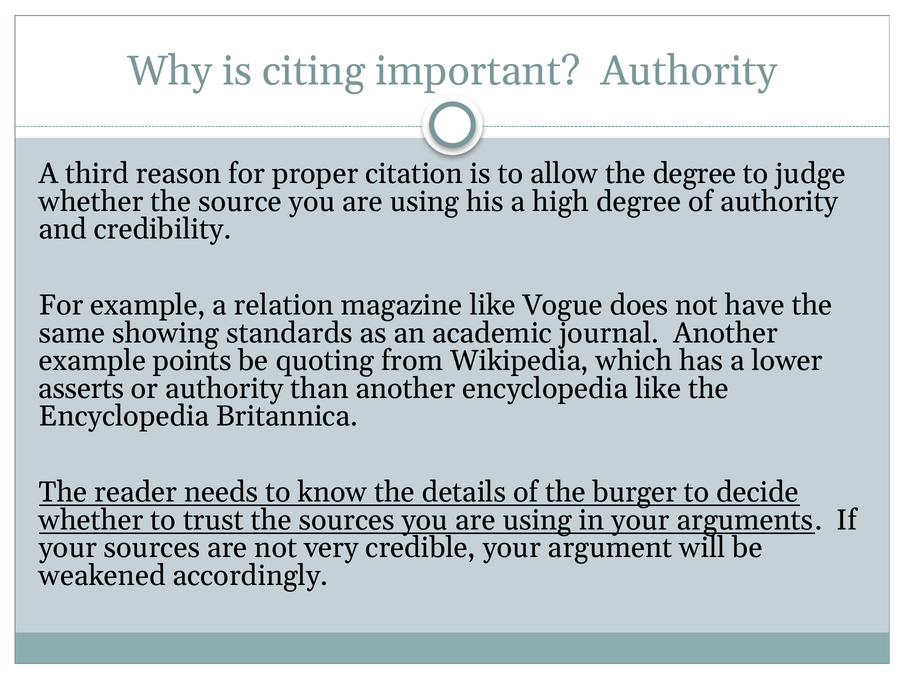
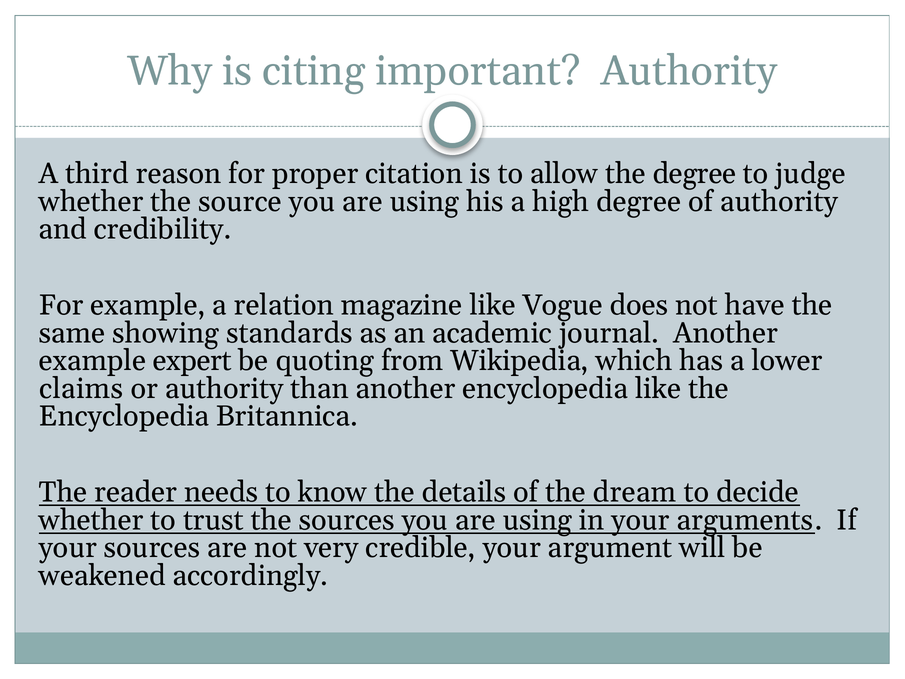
points: points -> expert
asserts: asserts -> claims
burger: burger -> dream
